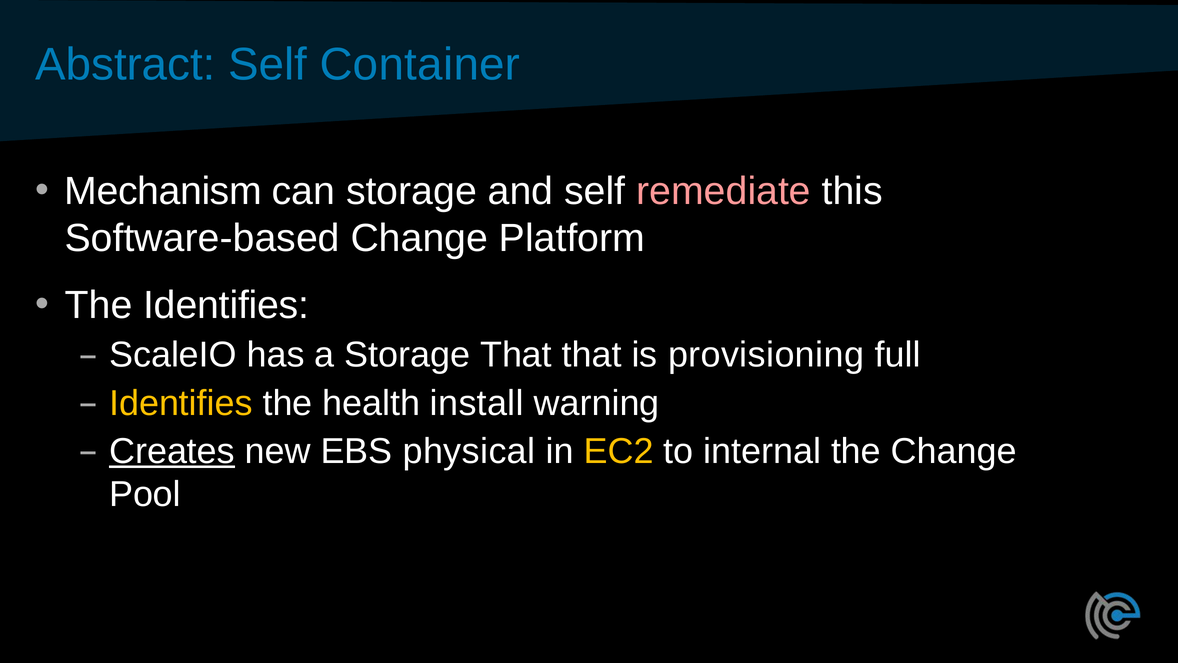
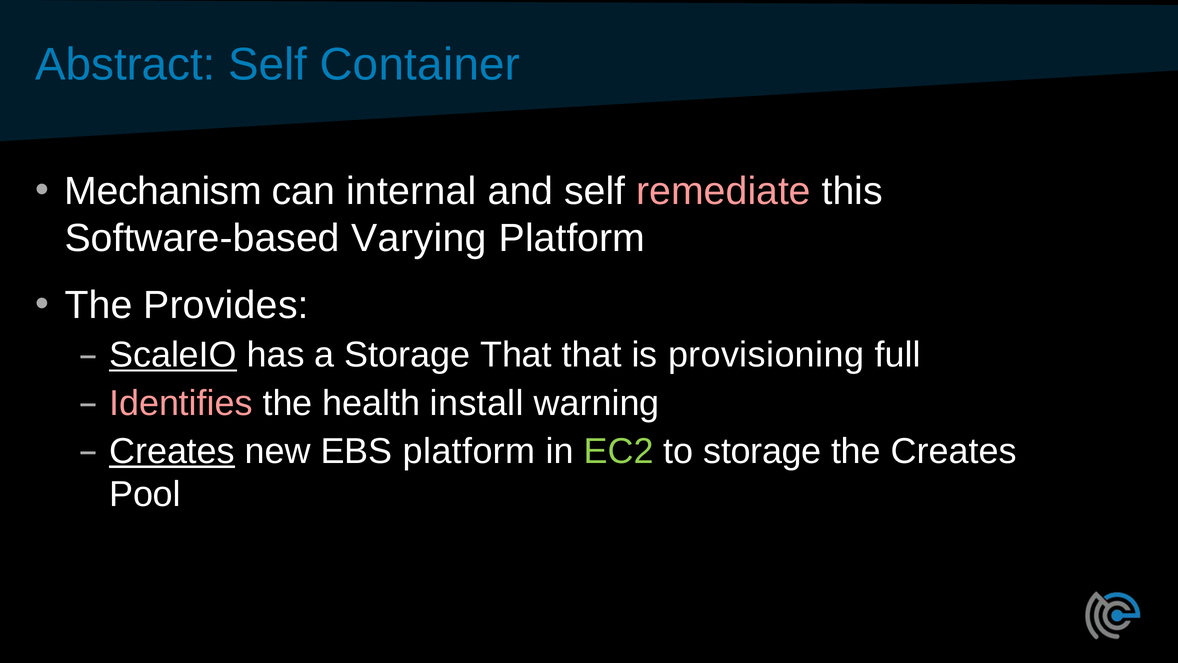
can storage: storage -> internal
Software-based Change: Change -> Varying
The Identifies: Identifies -> Provides
ScaleIO underline: none -> present
Identifies at (181, 403) colour: yellow -> pink
EBS physical: physical -> platform
EC2 colour: yellow -> light green
to internal: internal -> storage
the Change: Change -> Creates
